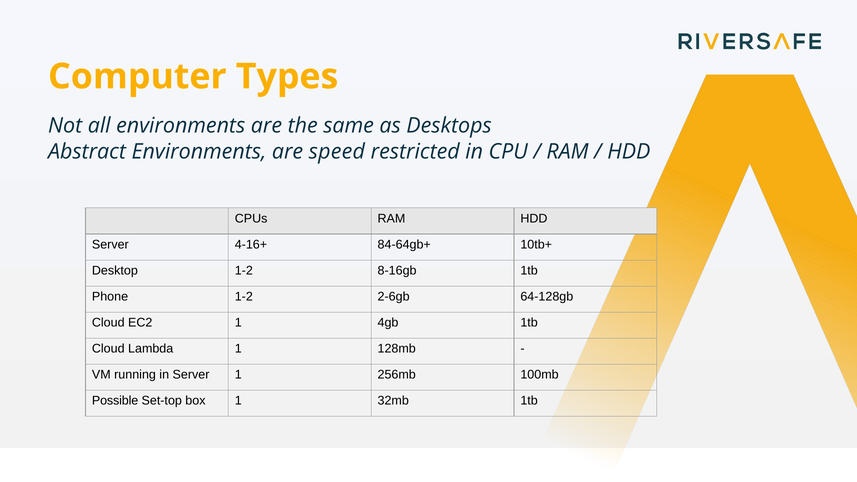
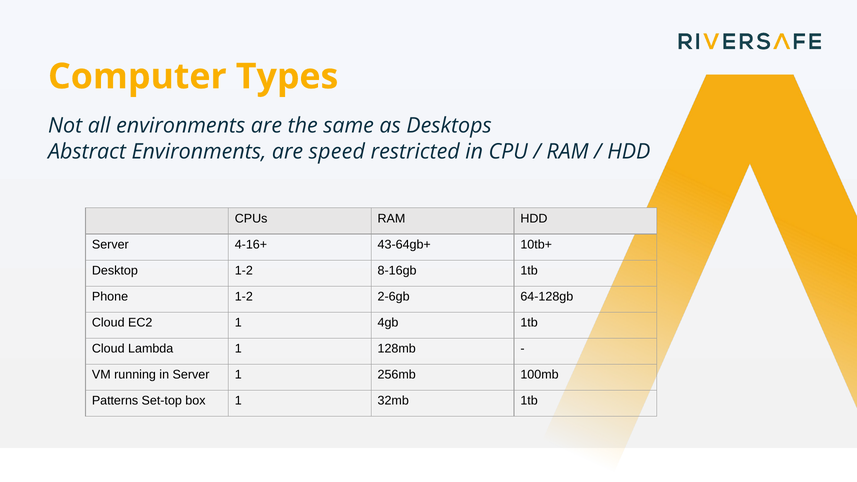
84-64gb+: 84-64gb+ -> 43-64gb+
Possible: Possible -> Patterns
